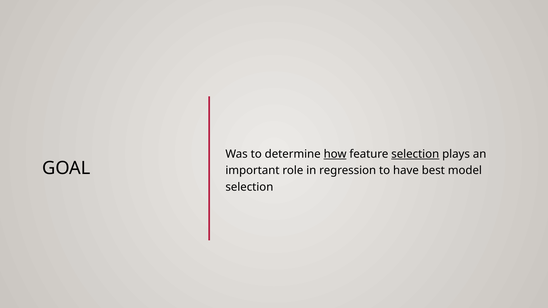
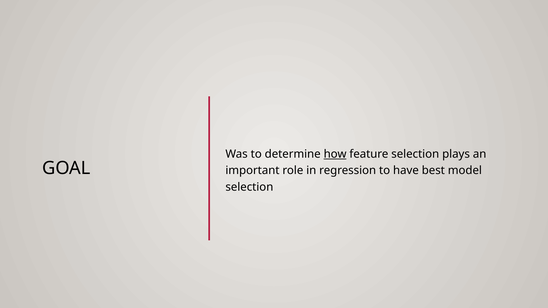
selection at (415, 154) underline: present -> none
